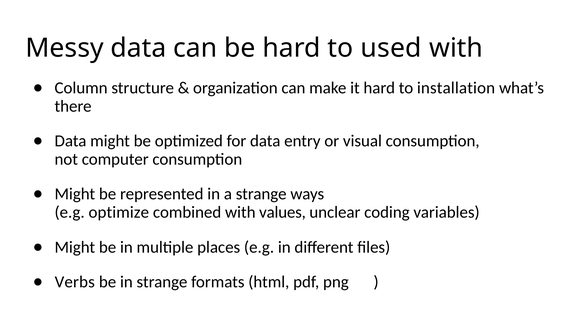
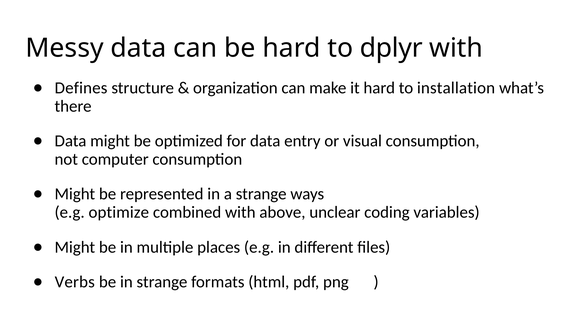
used: used -> dplyr
Column: Column -> Defines
values: values -> above
